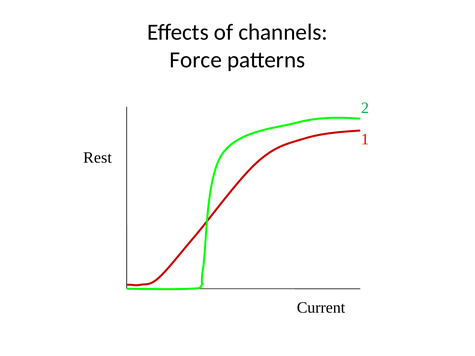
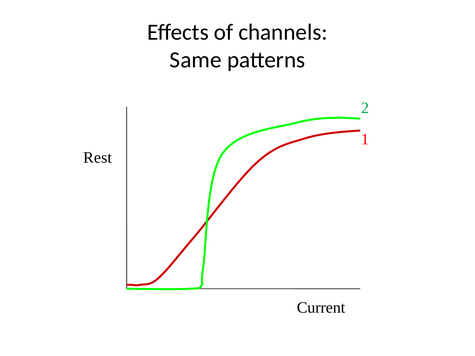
Force: Force -> Same
